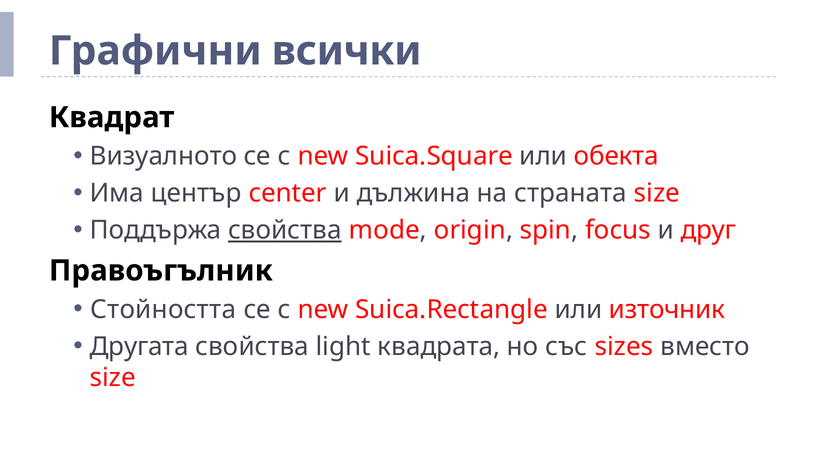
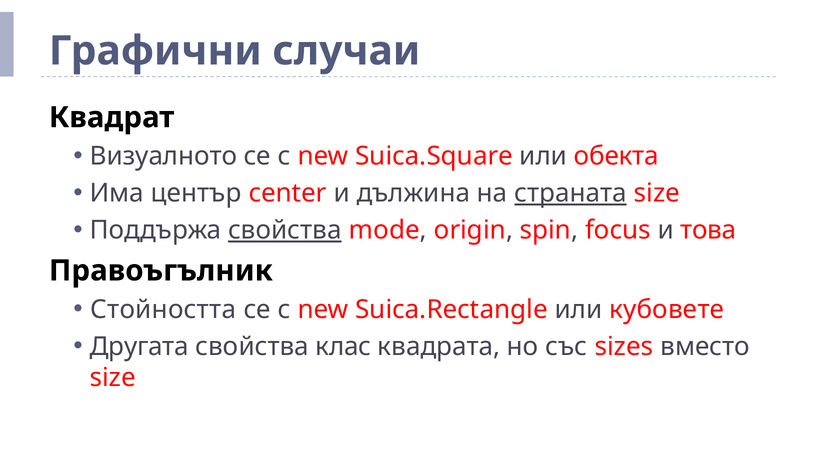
всички: всички -> случаи
страната underline: none -> present
друг: друг -> това
източник: източник -> кубовете
light: light -> клас
